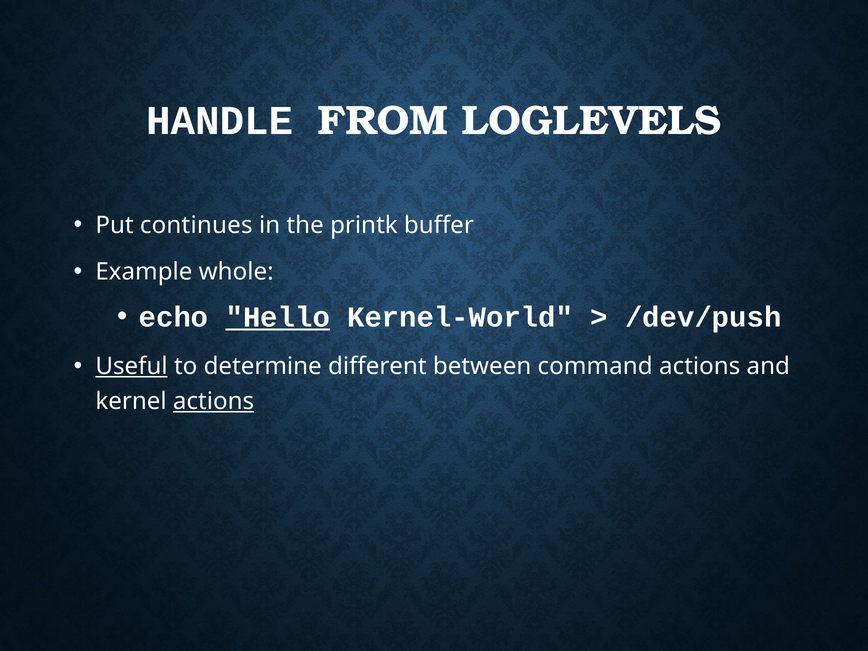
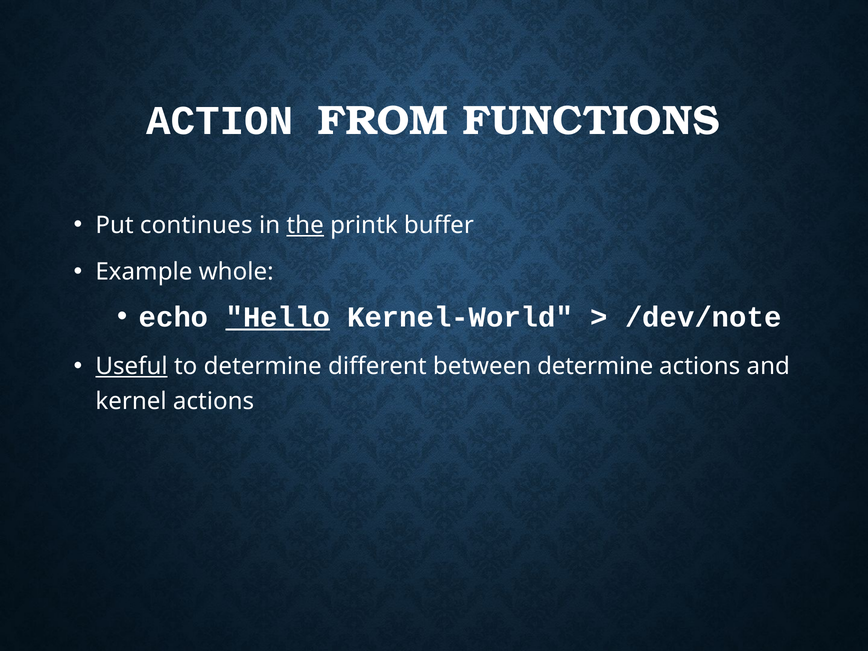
HANDLE: HANDLE -> ACTION
LOGLEVELS: LOGLEVELS -> FUNCTIONS
the underline: none -> present
/dev/push: /dev/push -> /dev/note
between command: command -> determine
actions at (214, 401) underline: present -> none
